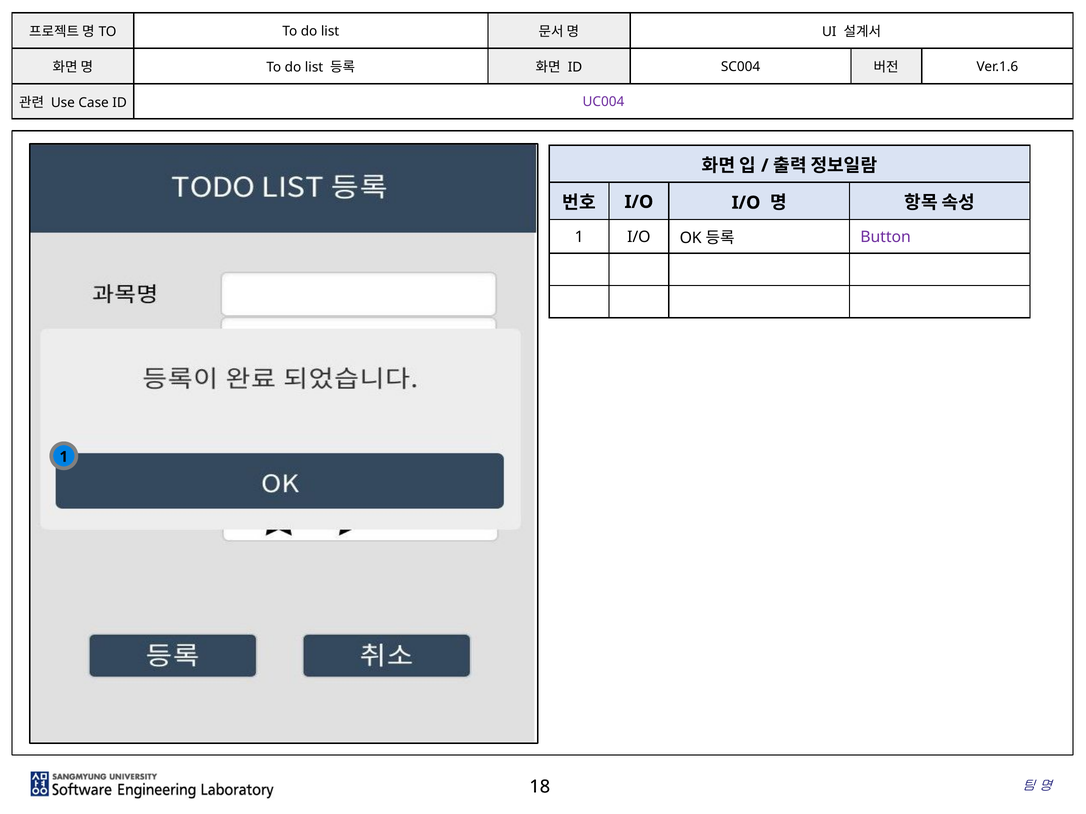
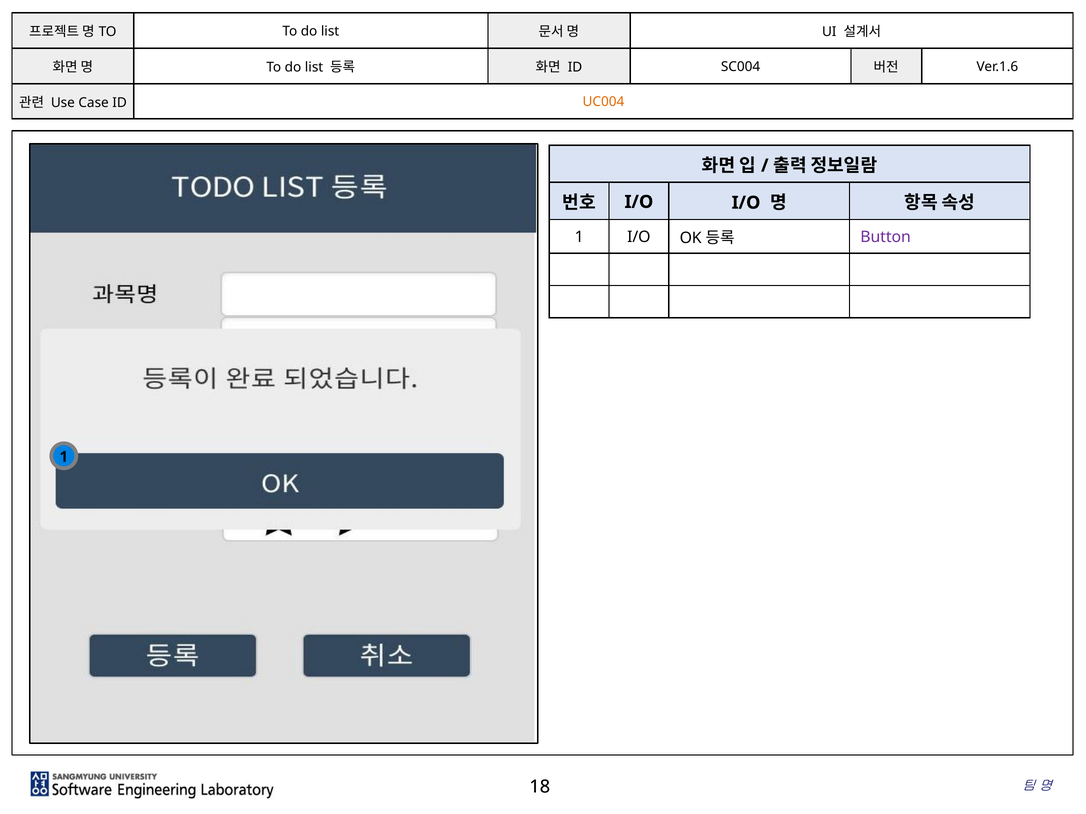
UC004 colour: purple -> orange
